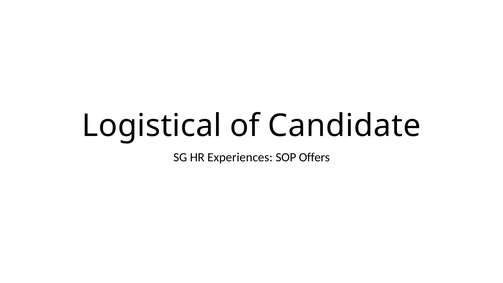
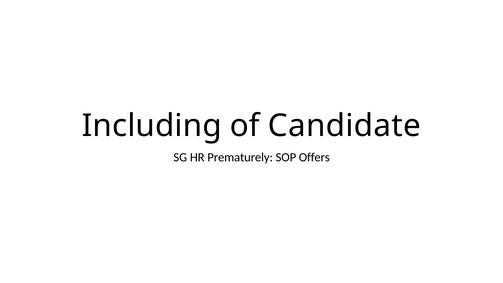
Logistical: Logistical -> Including
Experiences: Experiences -> Prematurely
